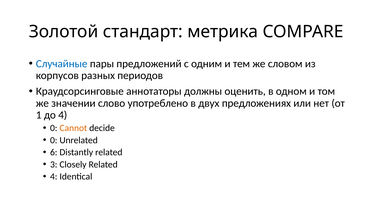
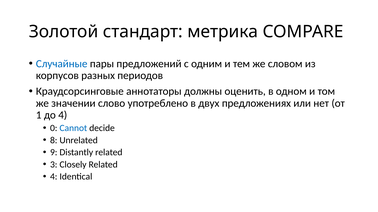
Cannot colour: orange -> blue
0 at (54, 141): 0 -> 8
6: 6 -> 9
